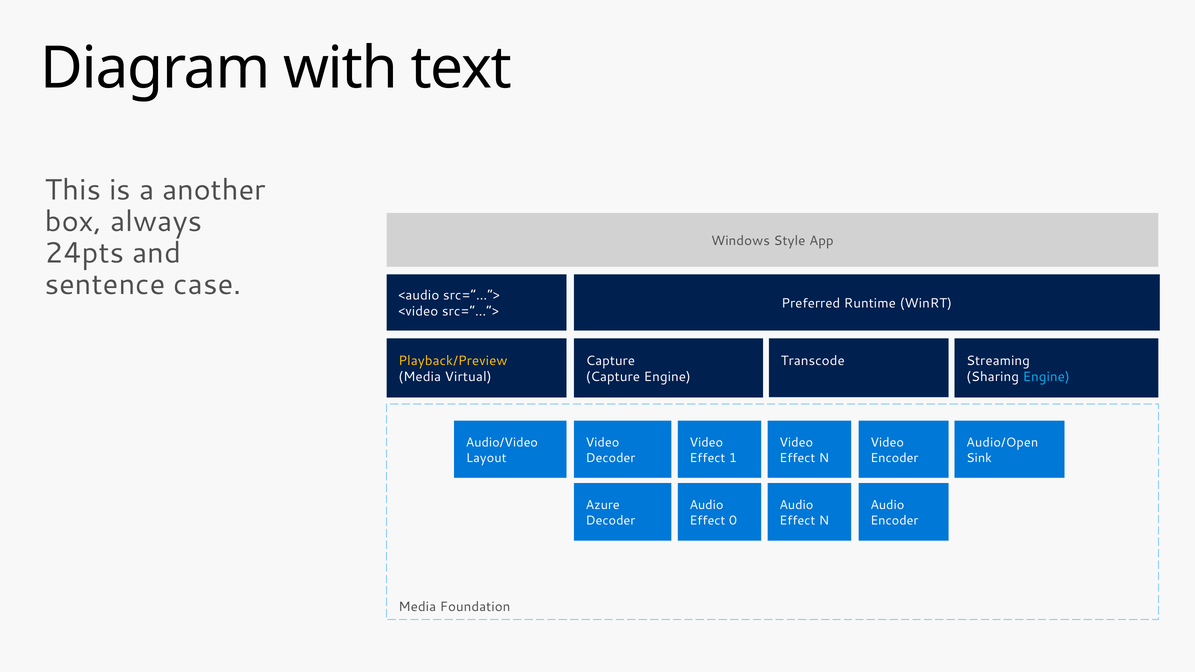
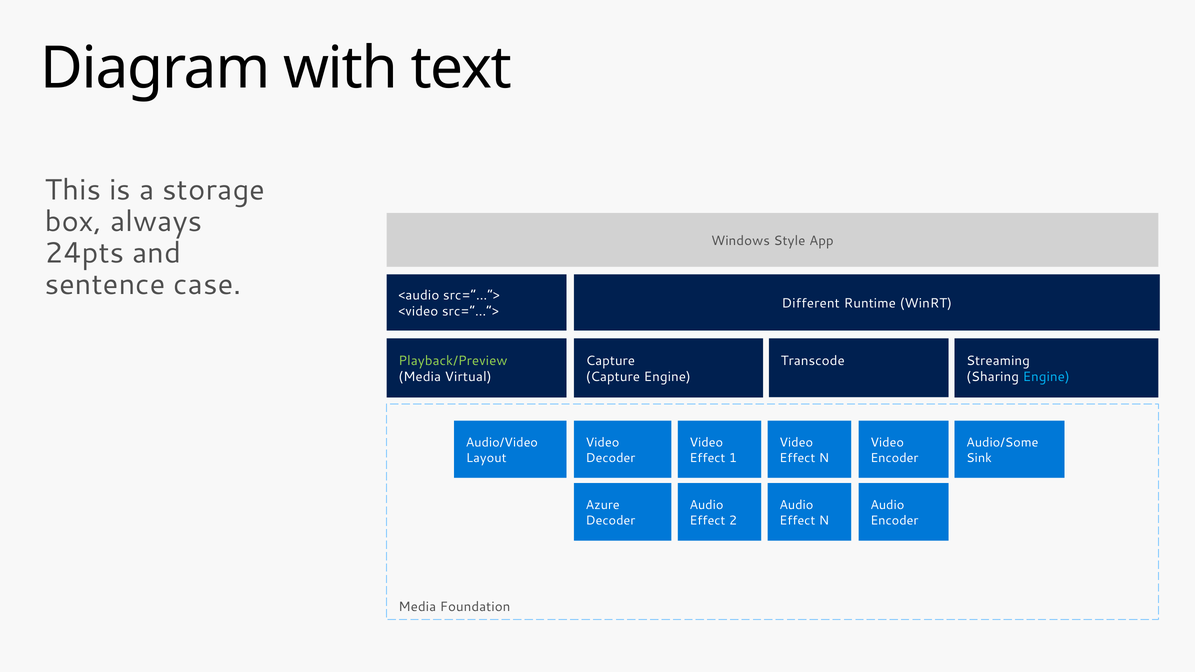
another: another -> storage
Preferred: Preferred -> Different
Playback/Preview colour: yellow -> light green
Audio/Open: Audio/Open -> Audio/Some
0: 0 -> 2
